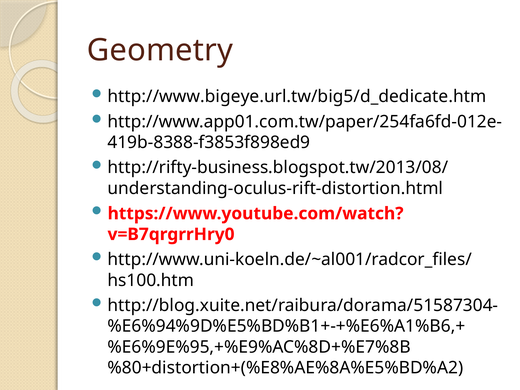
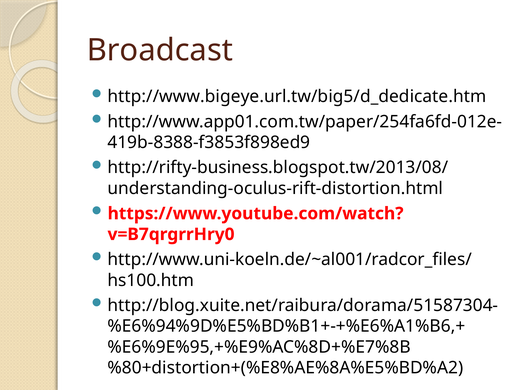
Geometry: Geometry -> Broadcast
